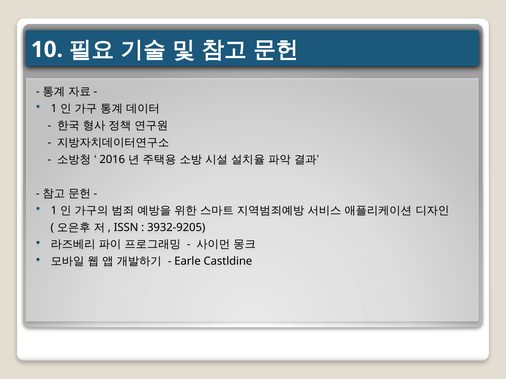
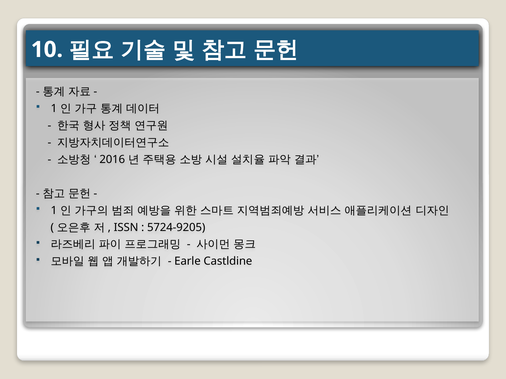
3932-9205: 3932-9205 -> 5724-9205
